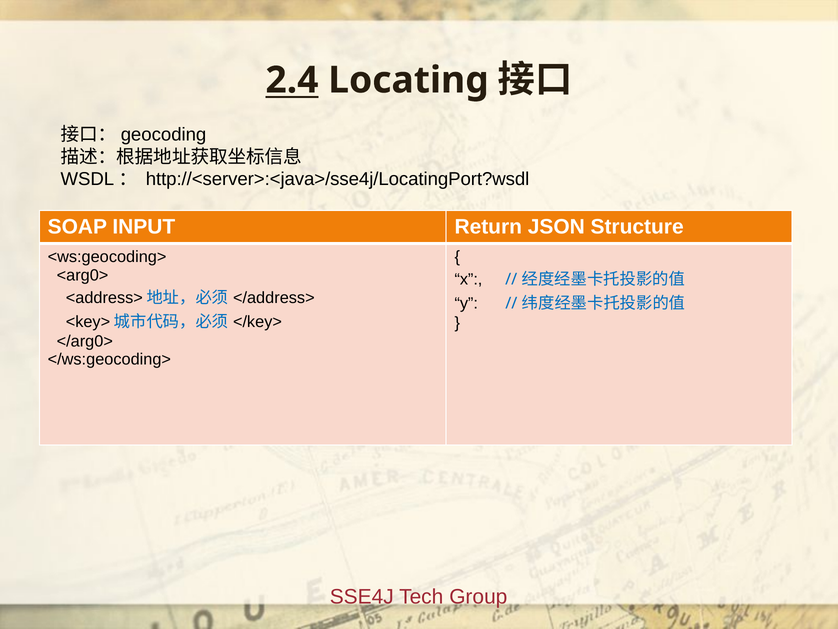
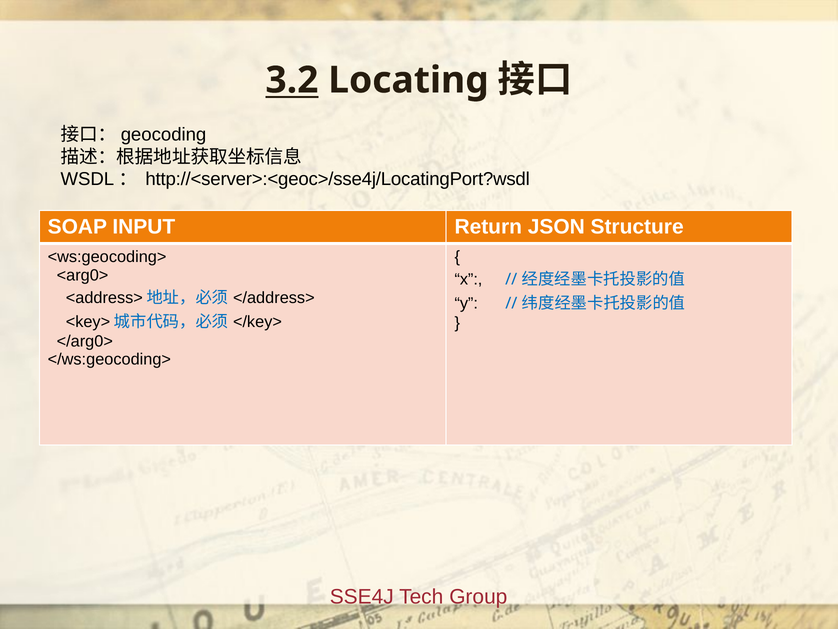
2.4: 2.4 -> 3.2
http://<server>:<java>/sse4j/LocatingPort?wsdl: http://<server>:<java>/sse4j/LocatingPort?wsdl -> http://<server>:<geoc>/sse4j/LocatingPort?wsdl
